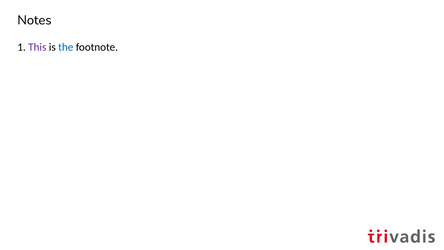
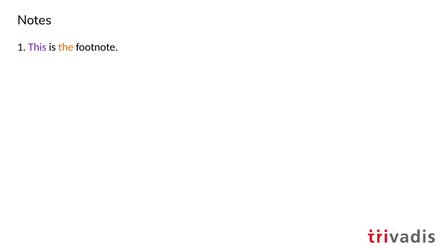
the colour: blue -> orange
